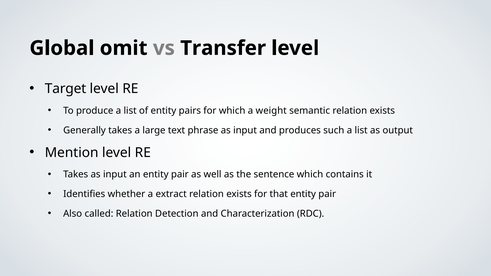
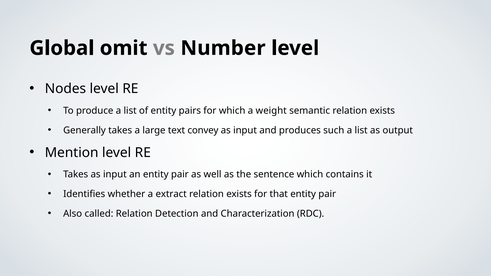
Transfer: Transfer -> Number
Target: Target -> Nodes
phrase: phrase -> convey
